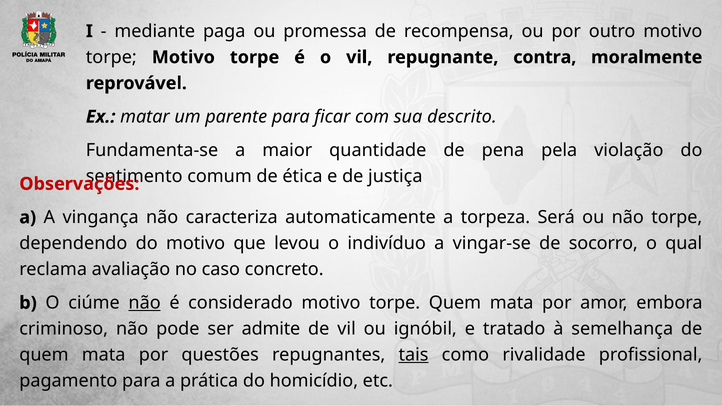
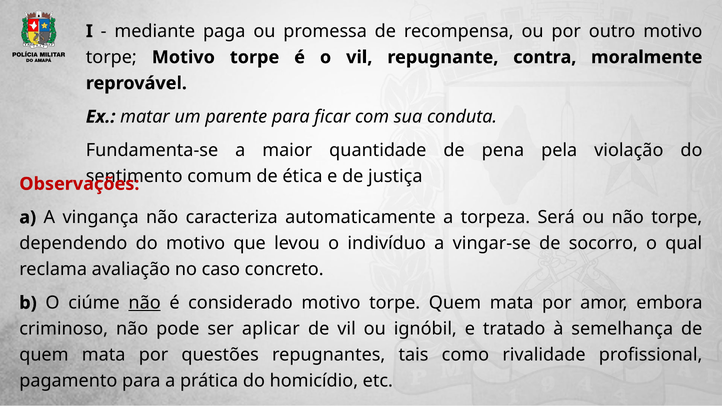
descrito: descrito -> conduta
admite: admite -> aplicar
tais underline: present -> none
